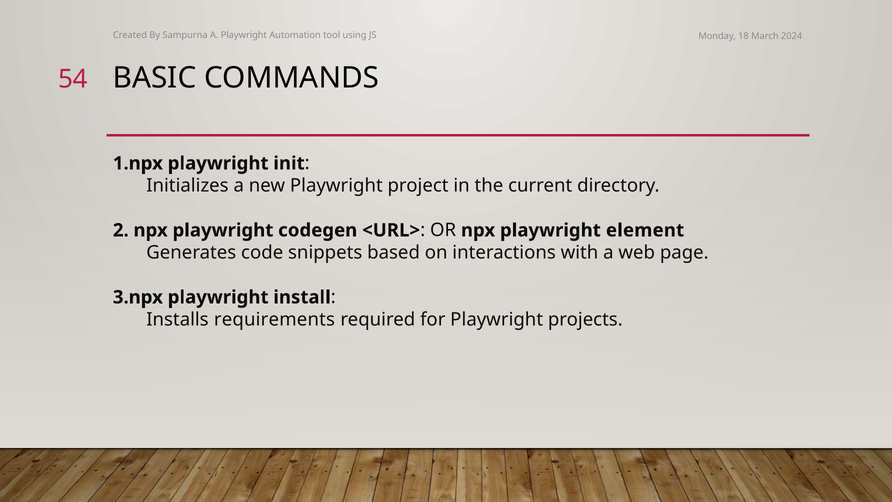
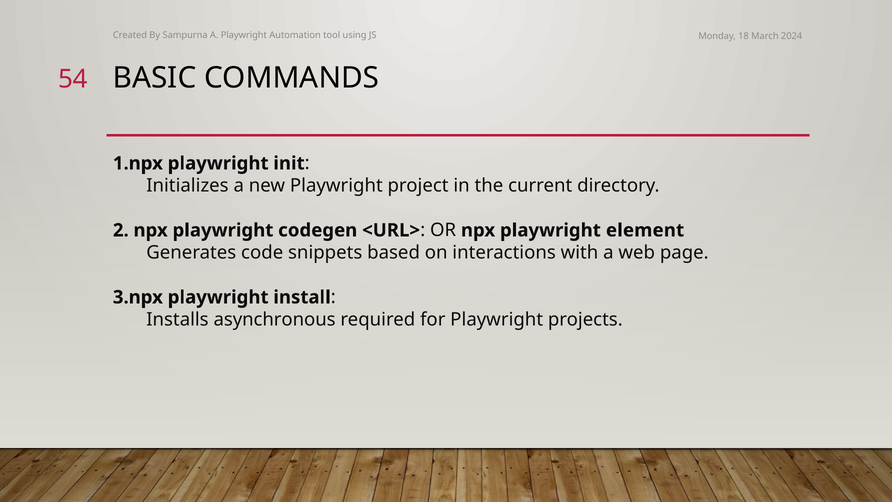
requirements: requirements -> asynchronous
